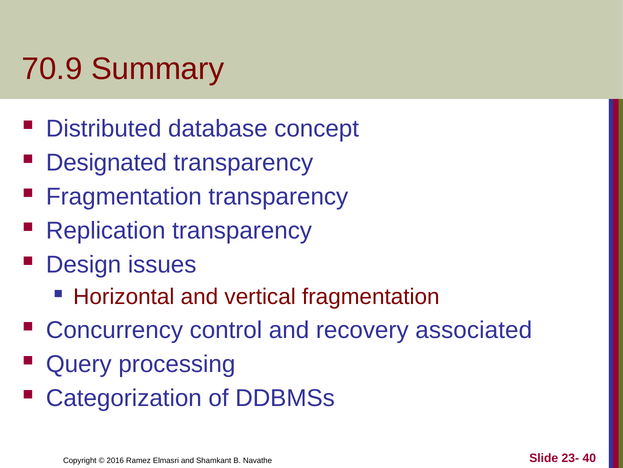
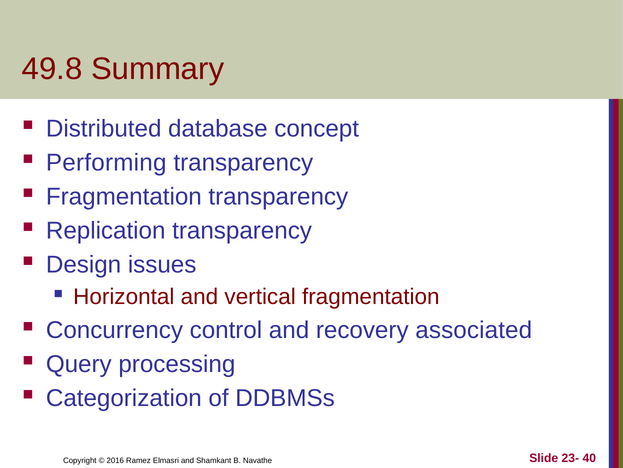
70.9: 70.9 -> 49.8
Designated: Designated -> Performing
